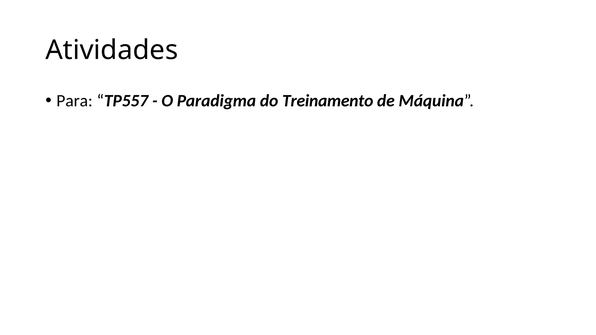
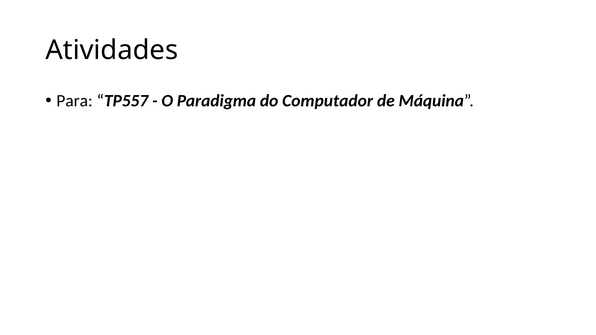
Treinamento: Treinamento -> Computador
